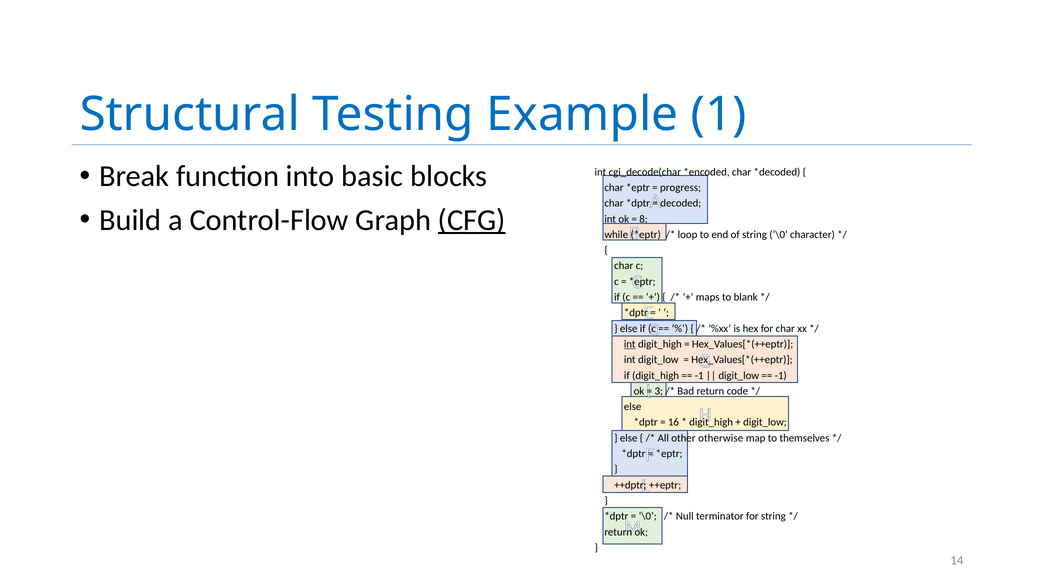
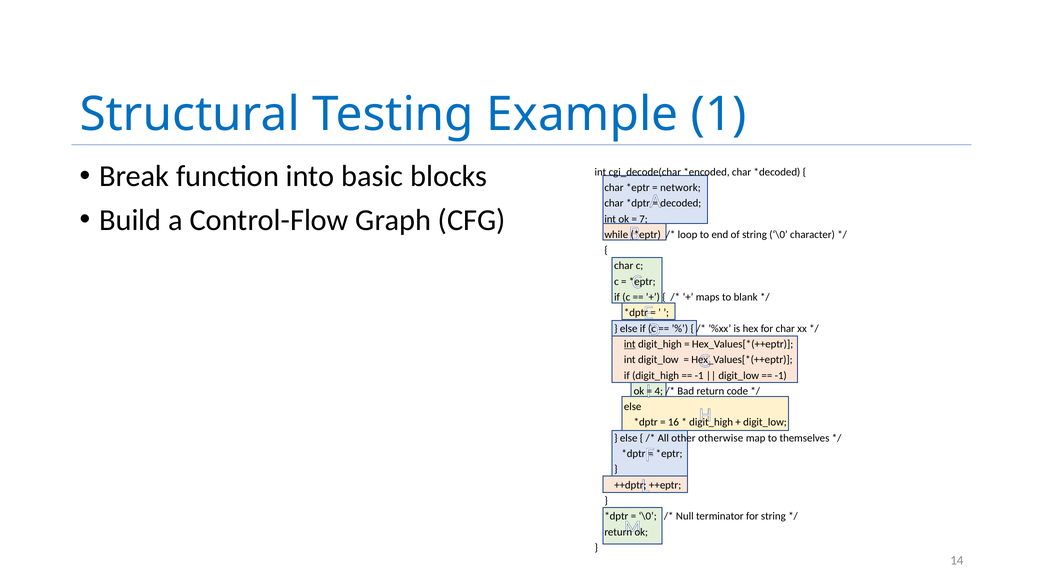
progress: progress -> network
CFG underline: present -> none
8: 8 -> 7
3: 3 -> 4
